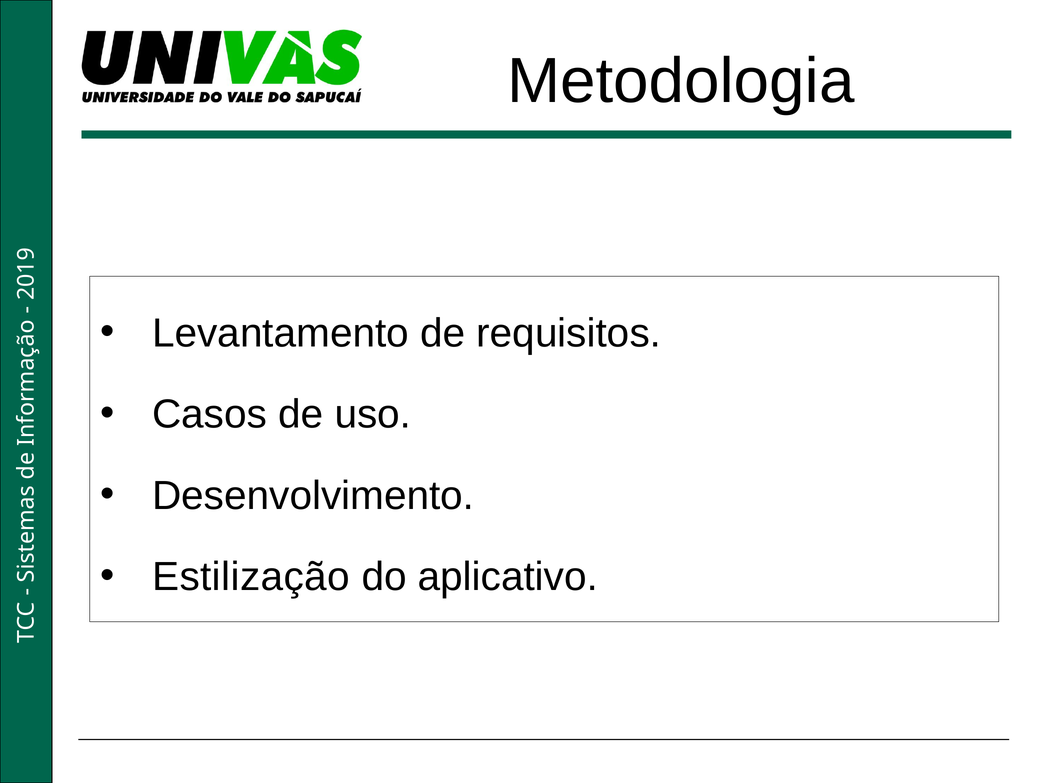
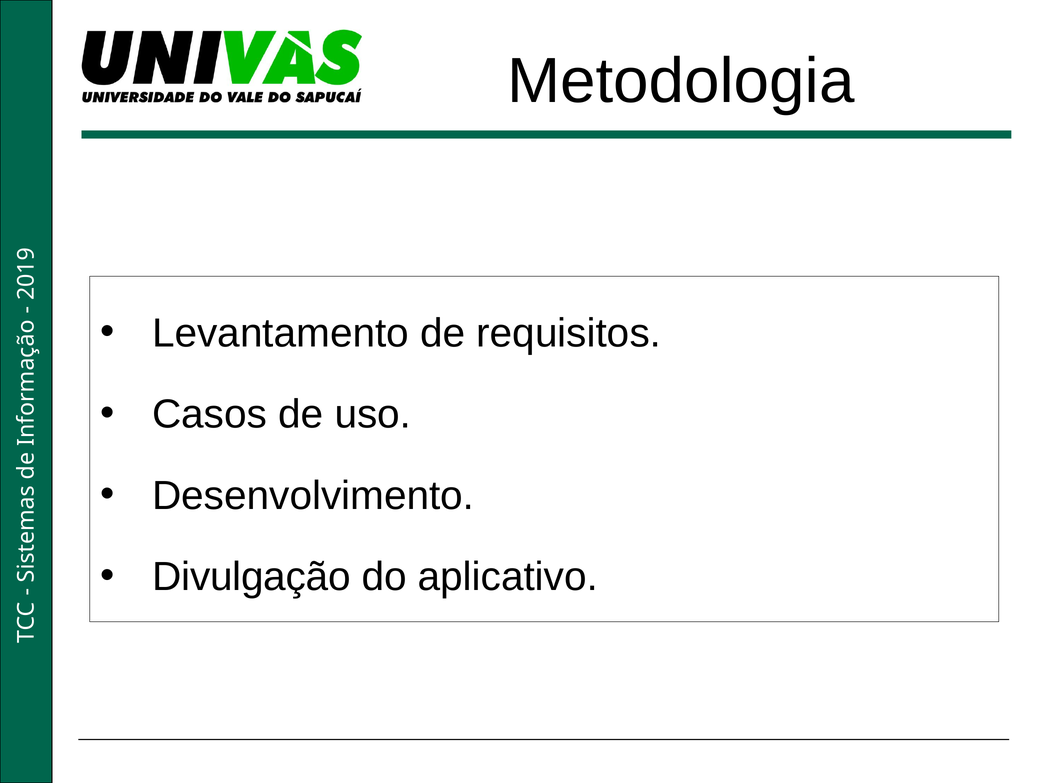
Estilização: Estilização -> Divulgação
